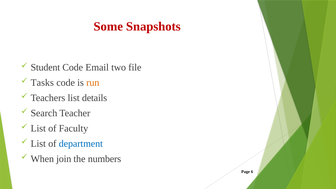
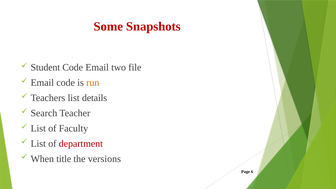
Tasks at (42, 83): Tasks -> Email
department colour: blue -> red
join: join -> title
numbers: numbers -> versions
